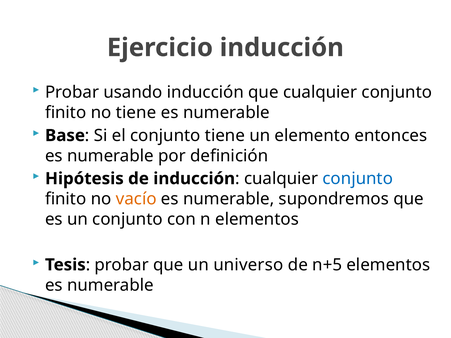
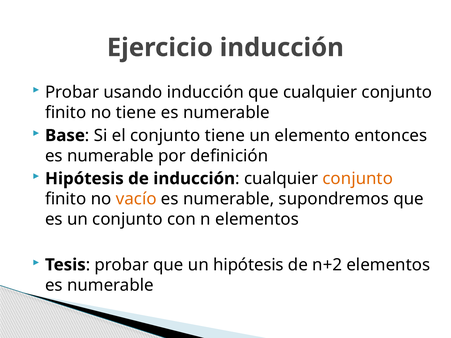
conjunto at (358, 179) colour: blue -> orange
un universo: universo -> hipótesis
n+5: n+5 -> n+2
